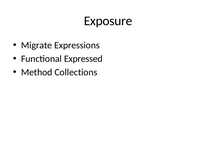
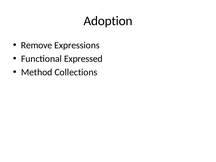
Exposure: Exposure -> Adoption
Migrate: Migrate -> Remove
